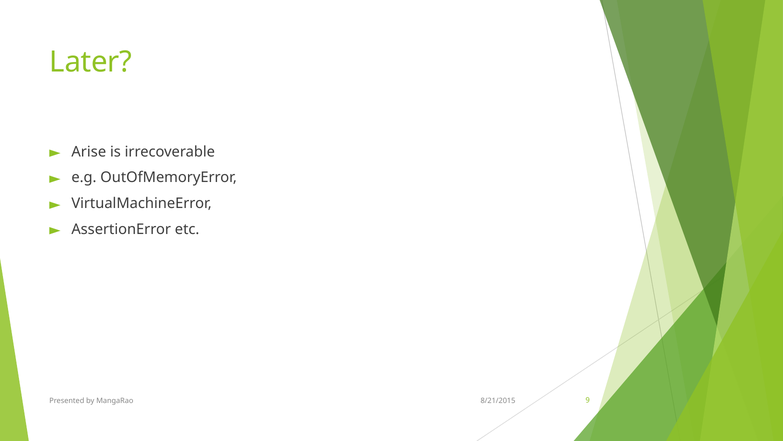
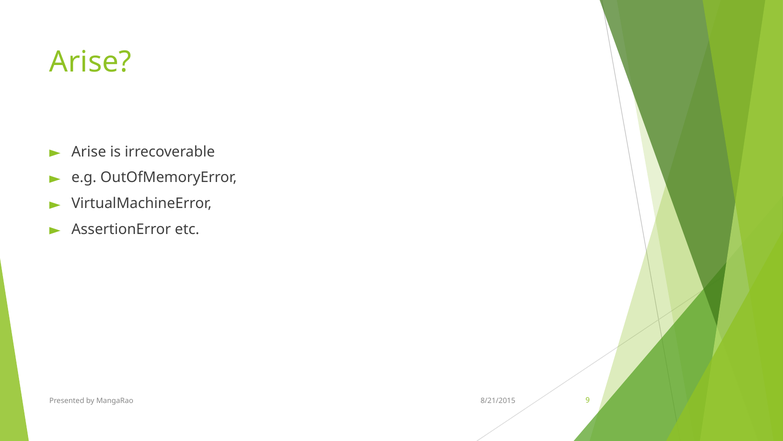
Later at (91, 62): Later -> Arise
